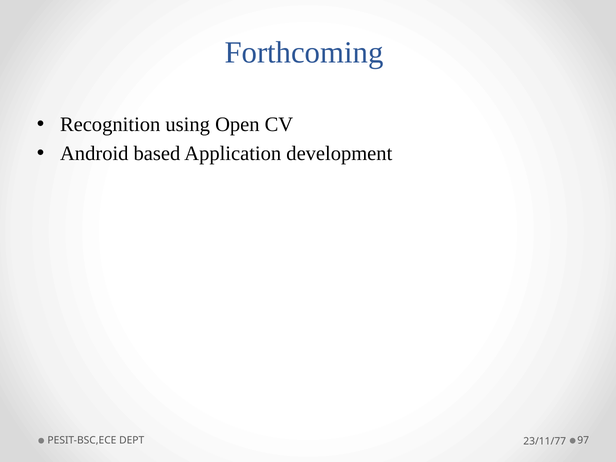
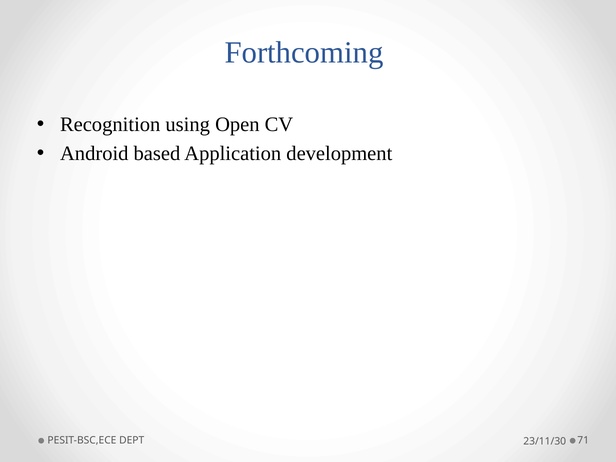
97: 97 -> 71
23/11/77: 23/11/77 -> 23/11/30
